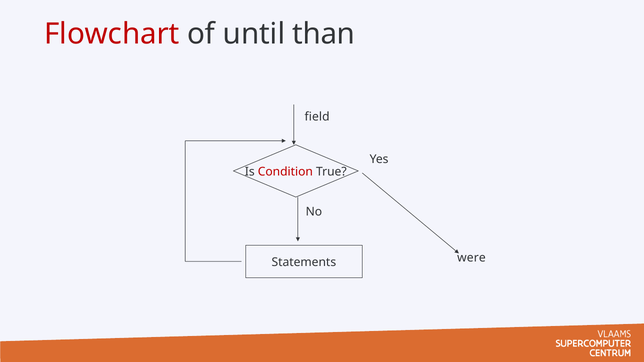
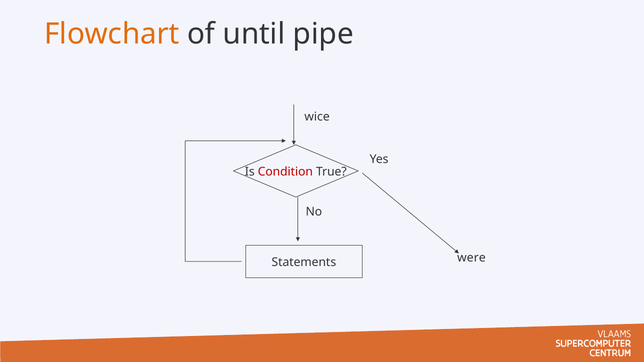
Flowchart colour: red -> orange
than: than -> pipe
field: field -> wice
